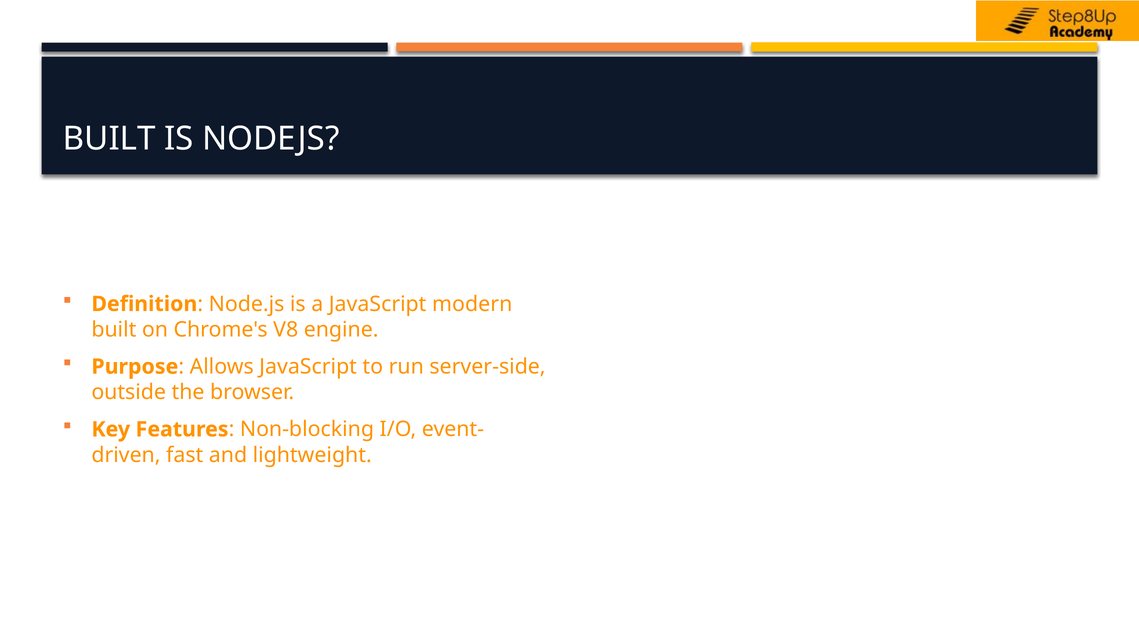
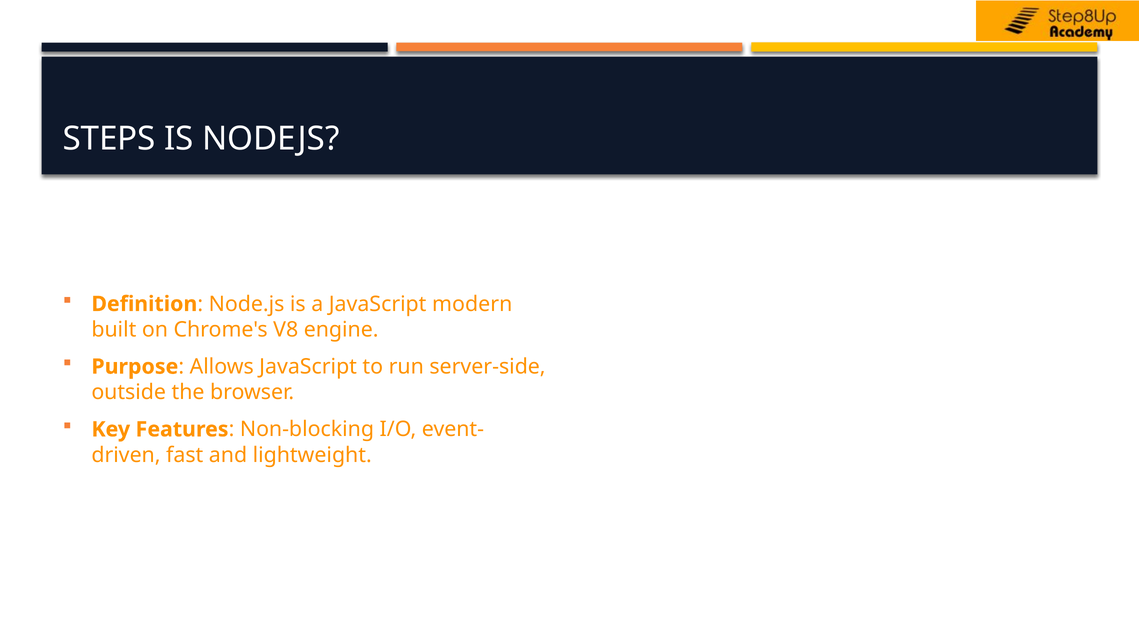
BUILT at (109, 139): BUILT -> STEPS
